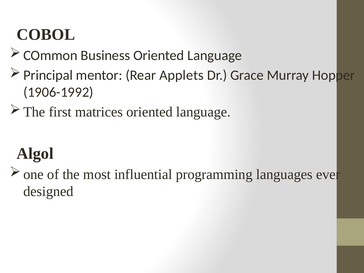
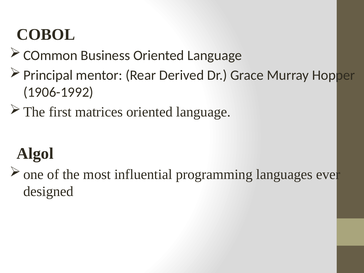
Applets: Applets -> Derived
